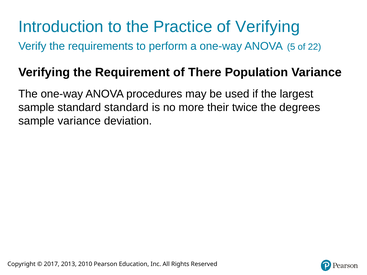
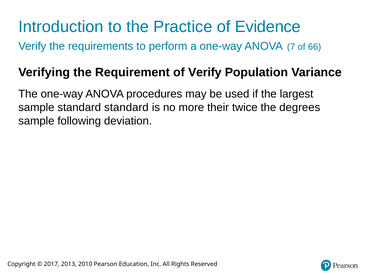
of Verifying: Verifying -> Evidence
5: 5 -> 7
22: 22 -> 66
of There: There -> Verify
sample variance: variance -> following
